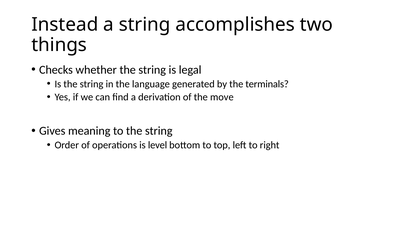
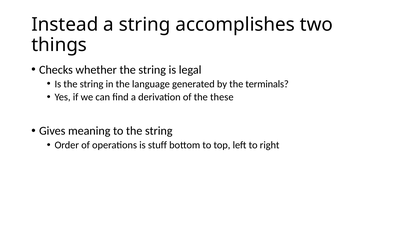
move: move -> these
level: level -> stuff
